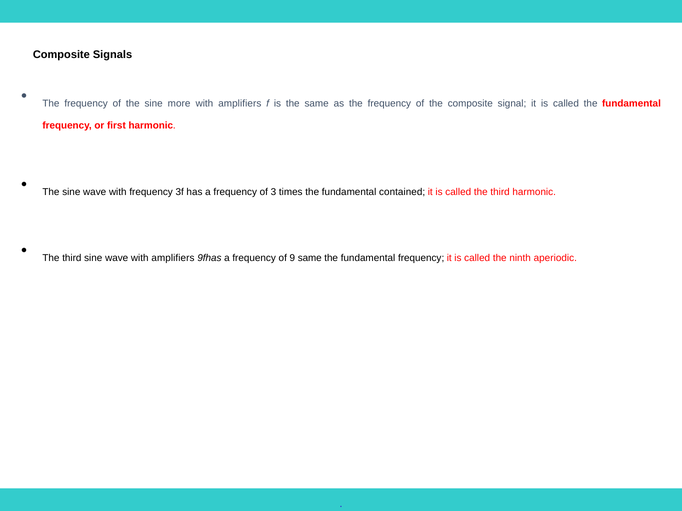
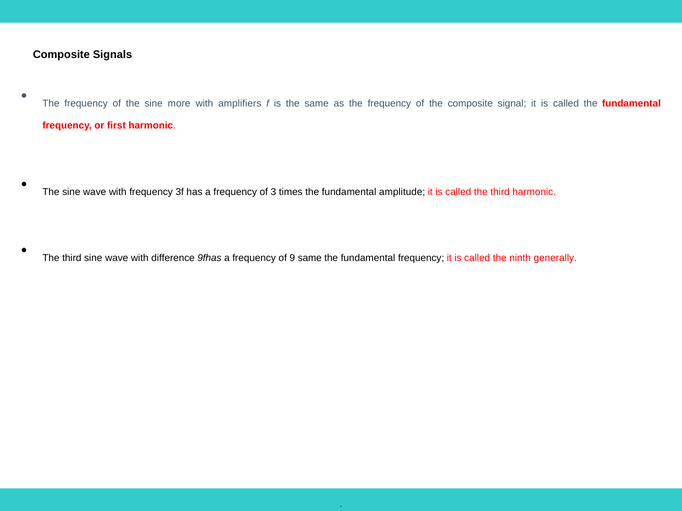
contained: contained -> amplitude
wave with amplifiers: amplifiers -> difference
aperiodic: aperiodic -> generally
